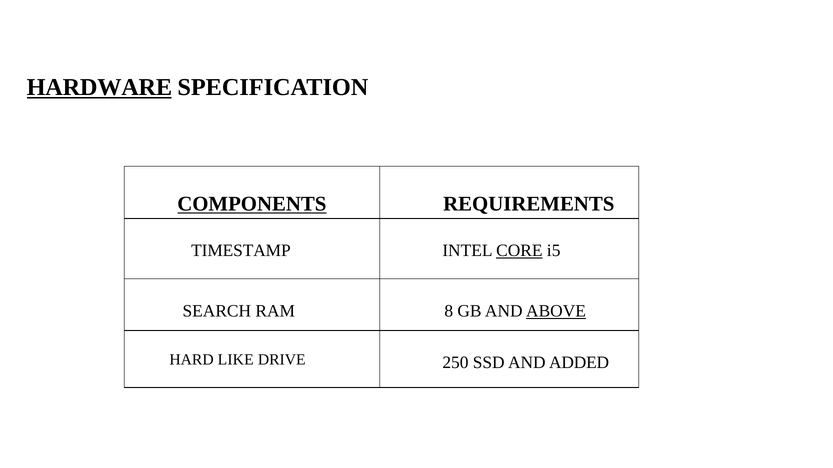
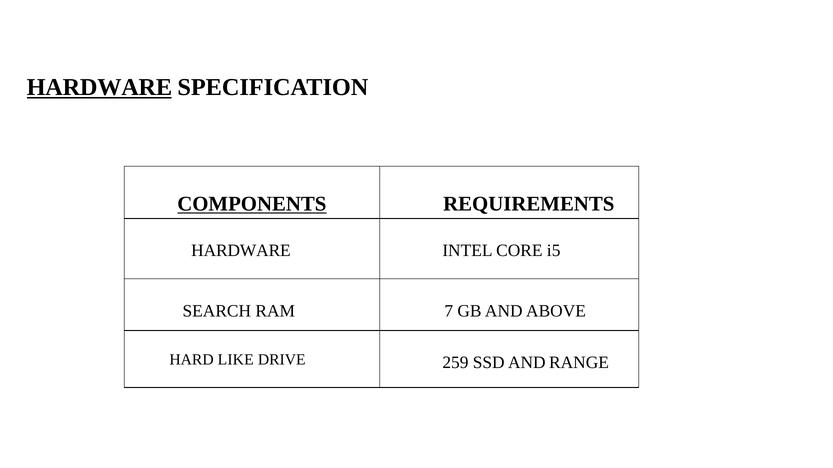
TIMESTAMP at (241, 251): TIMESTAMP -> HARDWARE
CORE underline: present -> none
8: 8 -> 7
ABOVE underline: present -> none
250: 250 -> 259
ADDED: ADDED -> RANGE
